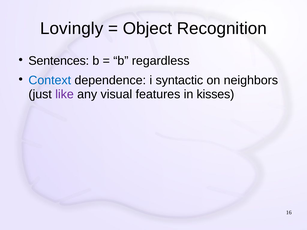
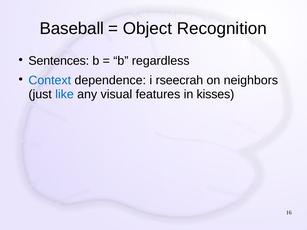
Lovingly: Lovingly -> Baseball
syntactic: syntactic -> rseecrah
like colour: purple -> blue
